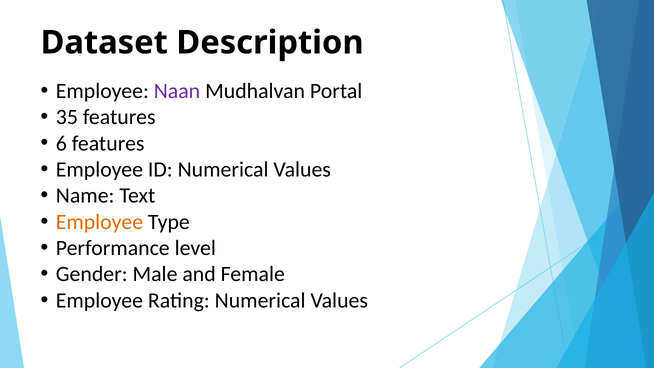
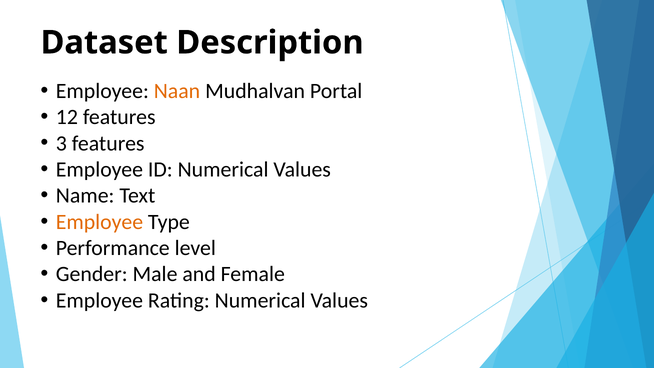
Naan colour: purple -> orange
35: 35 -> 12
6: 6 -> 3
